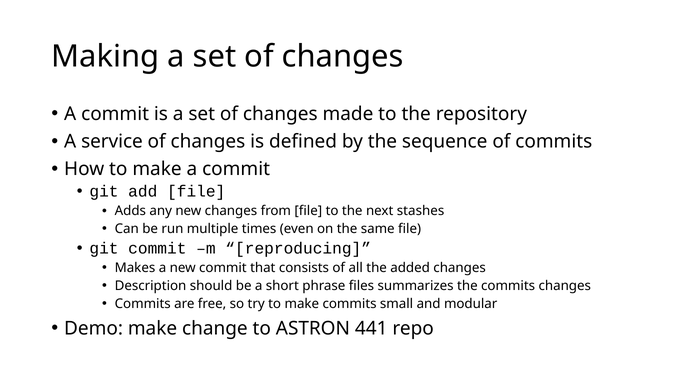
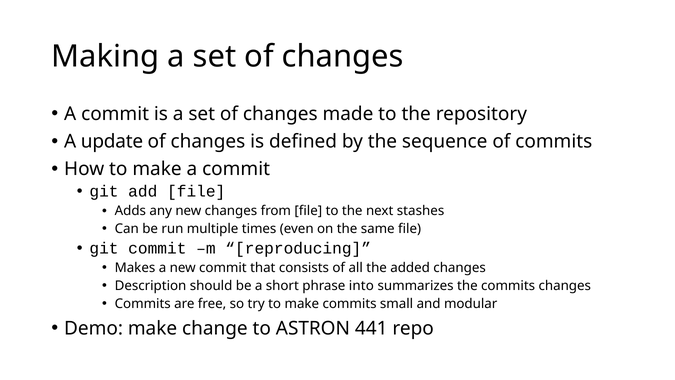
service: service -> update
files: files -> into
